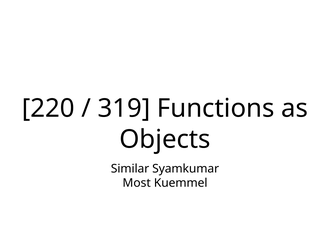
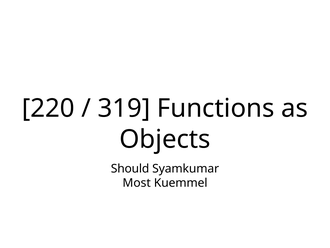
Similar: Similar -> Should
